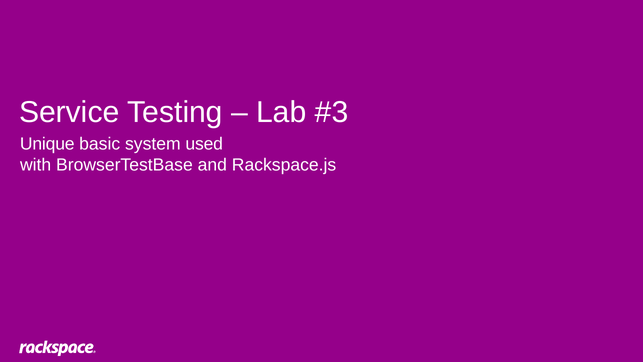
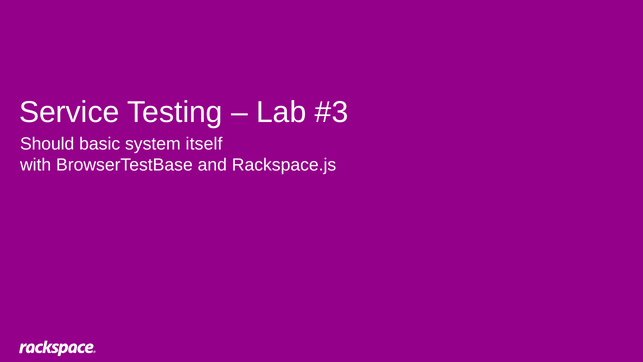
Unique: Unique -> Should
used: used -> itself
